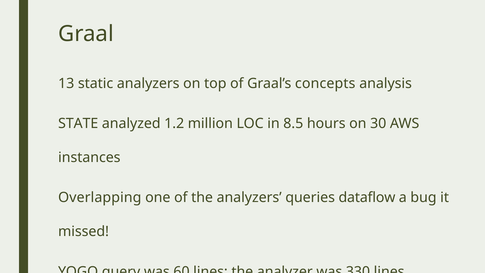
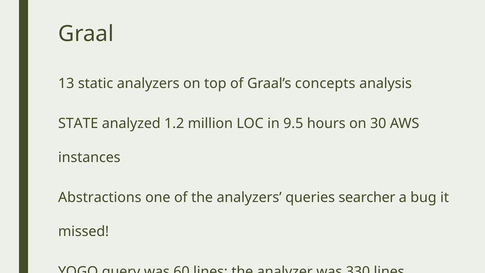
8.5: 8.5 -> 9.5
Overlapping: Overlapping -> Abstractions
dataflow: dataflow -> searcher
